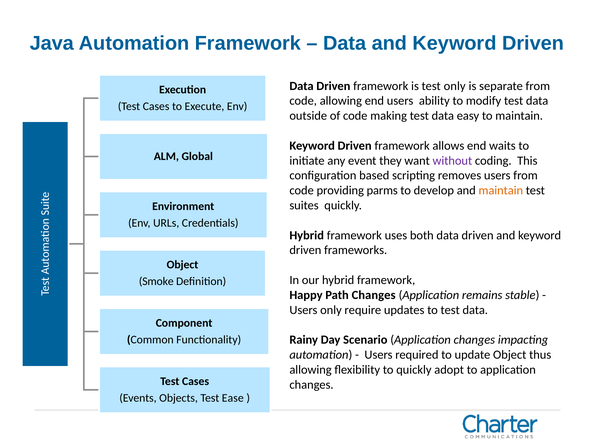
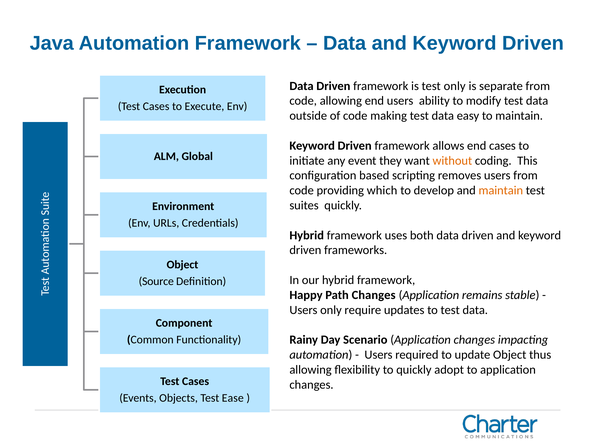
end waits: waits -> cases
without colour: purple -> orange
parms: parms -> which
Smoke: Smoke -> Source
